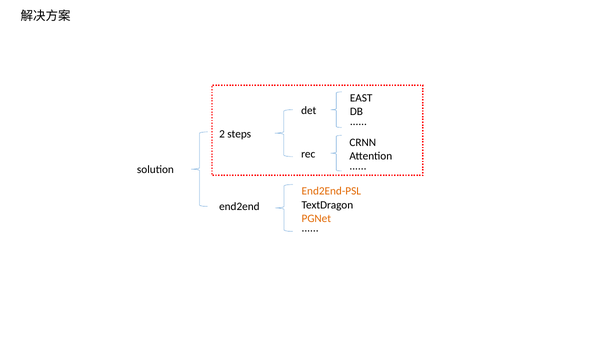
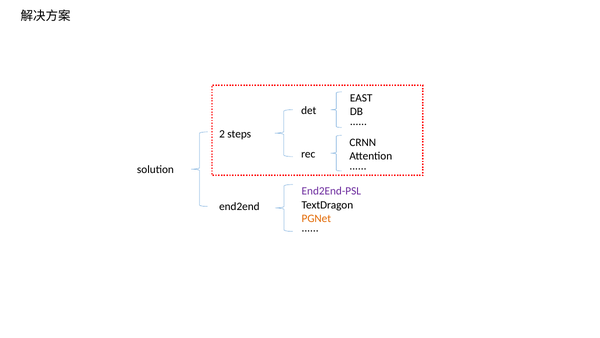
End2End-PSL colour: orange -> purple
